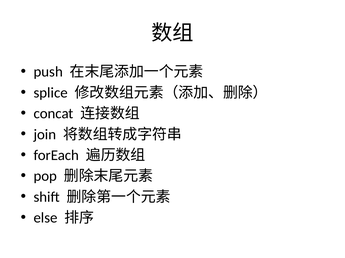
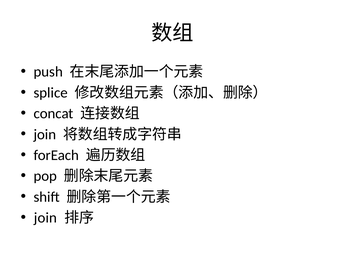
else at (46, 218): else -> join
